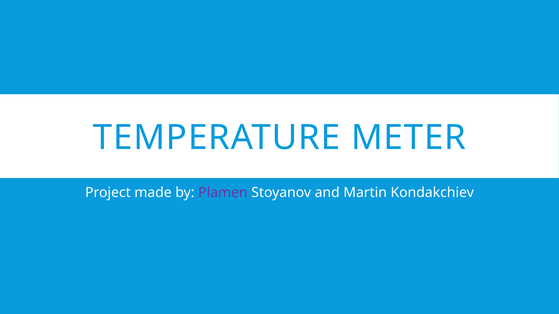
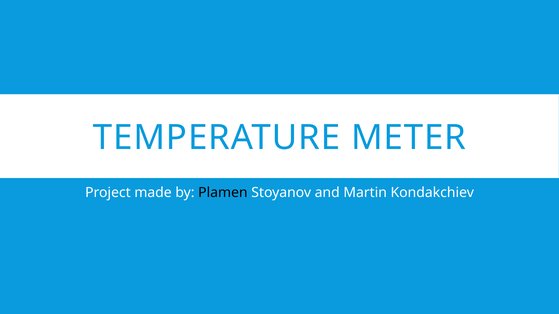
Plamen colour: purple -> black
